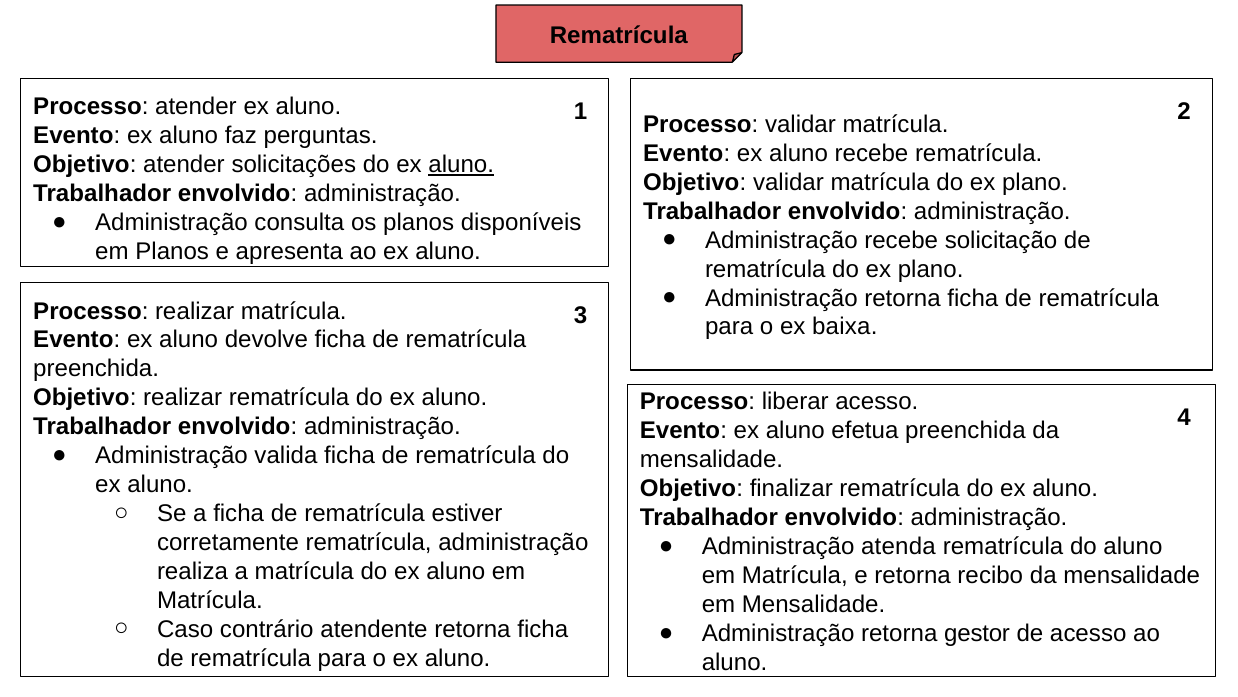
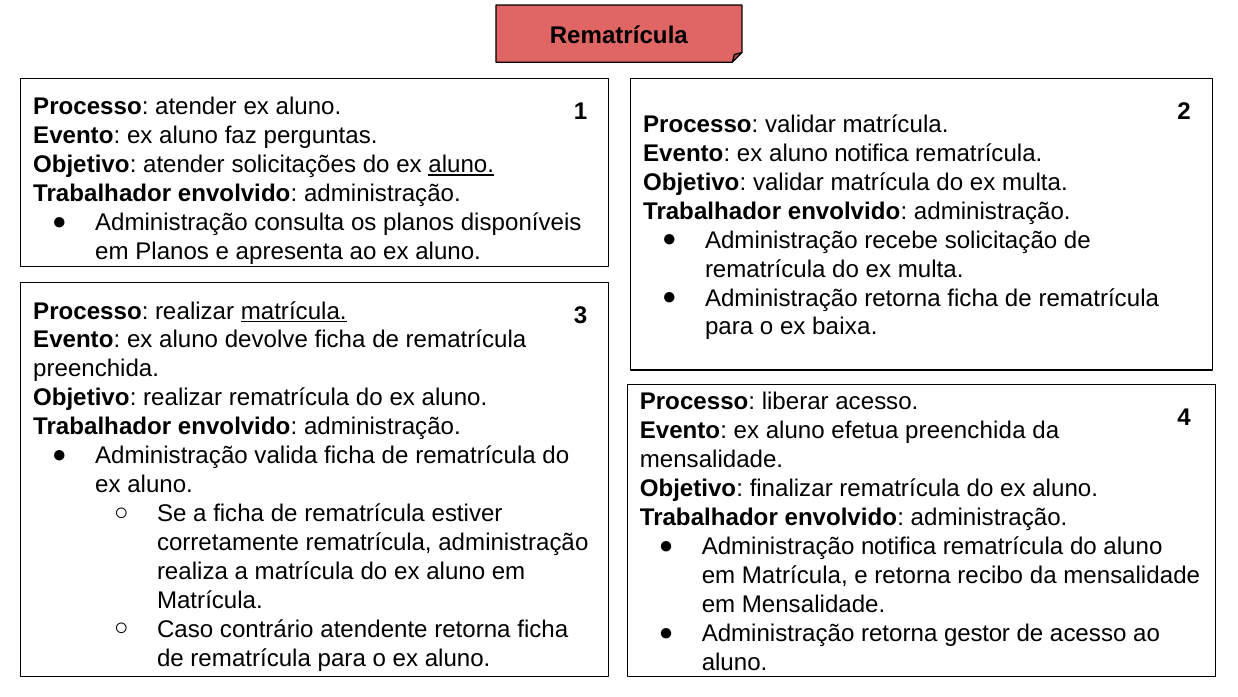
aluno recebe: recebe -> notifica
matrícula do ex plano: plano -> multa
rematrícula do ex plano: plano -> multa
matrícula at (294, 311) underline: none -> present
Administração atenda: atenda -> notifica
